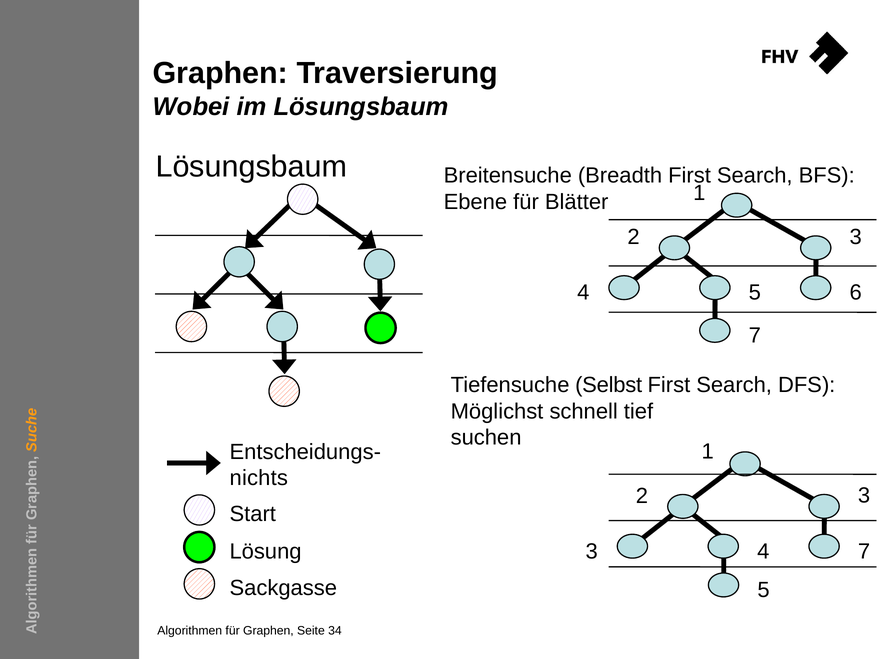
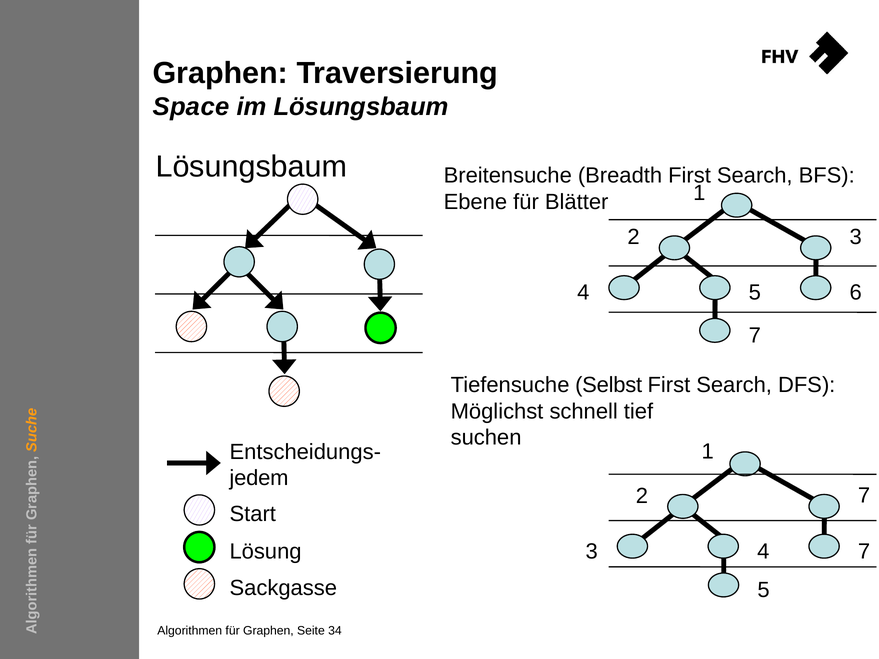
Wobei: Wobei -> Space
nichts: nichts -> jedem
3 at (864, 496): 3 -> 7
